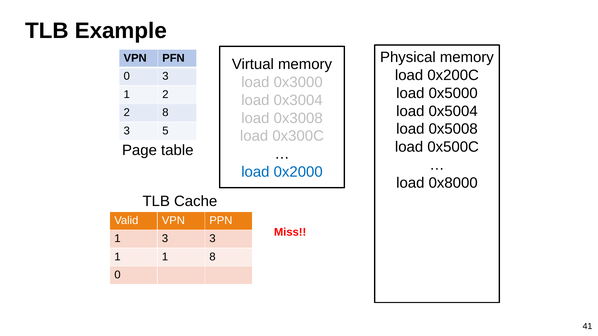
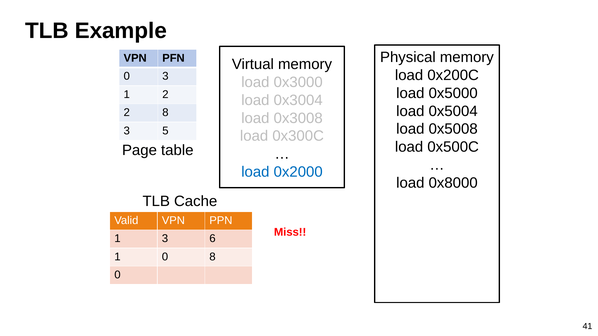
3 3: 3 -> 6
1 1: 1 -> 0
